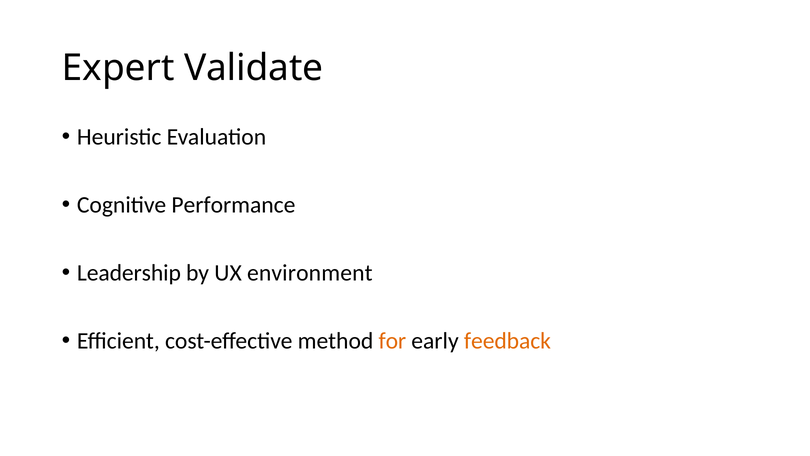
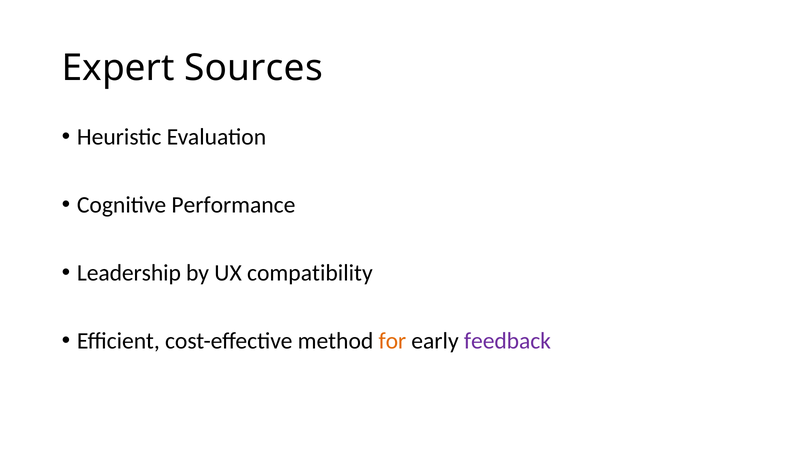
Validate: Validate -> Sources
environment: environment -> compatibility
feedback colour: orange -> purple
